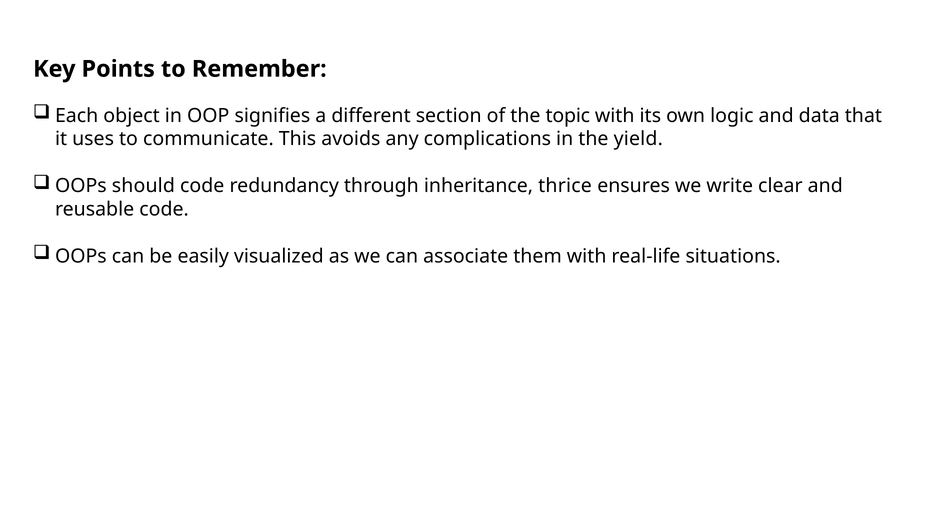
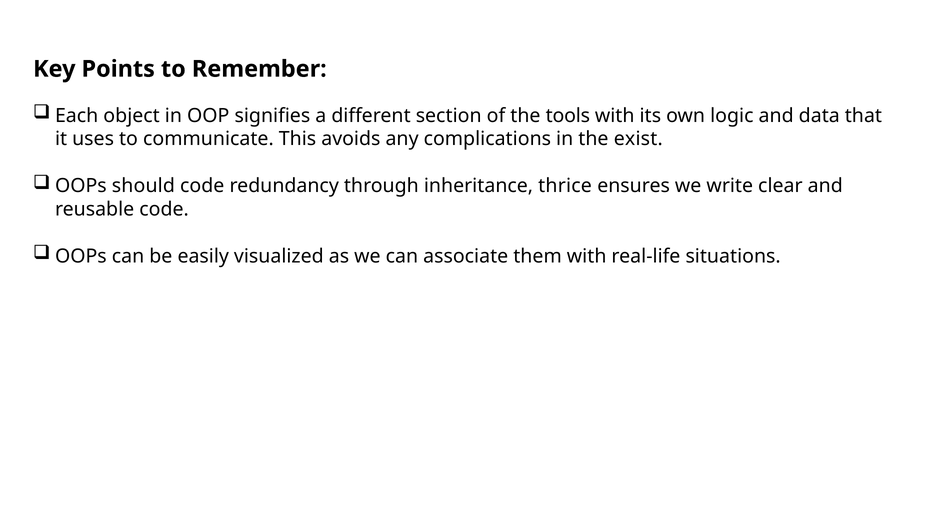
topic: topic -> tools
yield: yield -> exist
